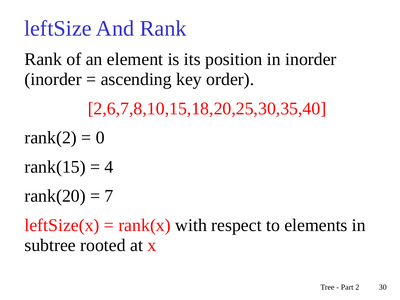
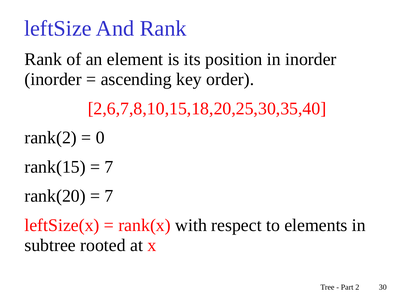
4 at (109, 167): 4 -> 7
